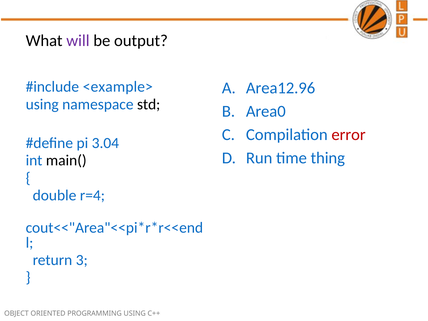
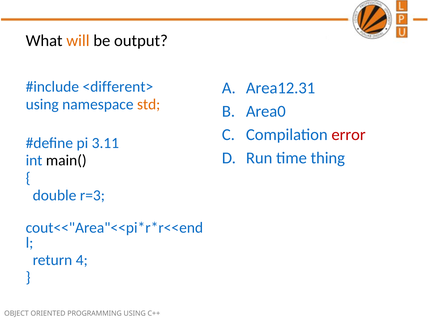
will colour: purple -> orange
<example>: <example> -> <different>
Area12.96: Area12.96 -> Area12.31
std colour: black -> orange
3.04: 3.04 -> 3.11
r=4: r=4 -> r=3
3: 3 -> 4
